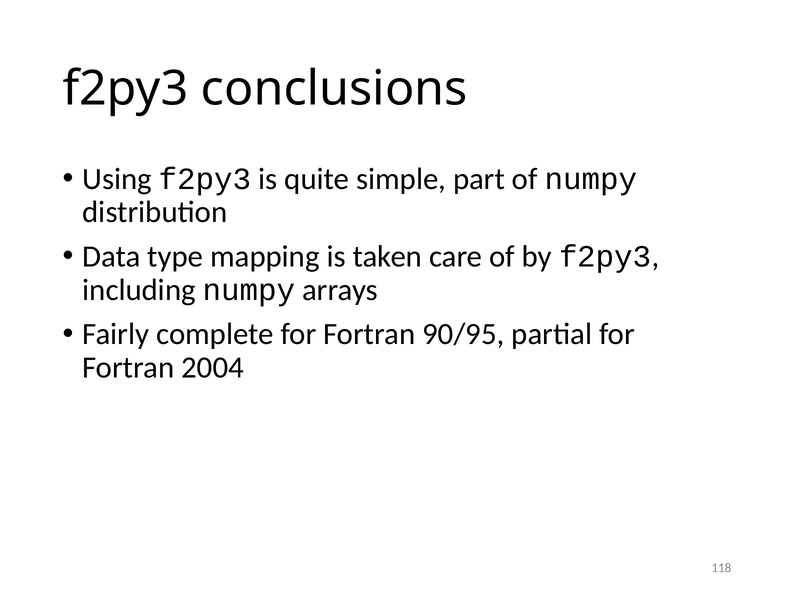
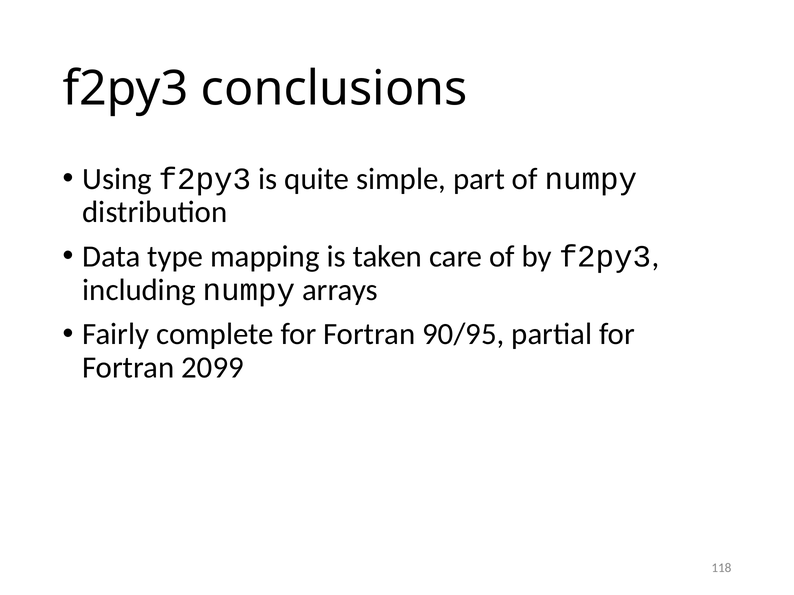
2004: 2004 -> 2099
